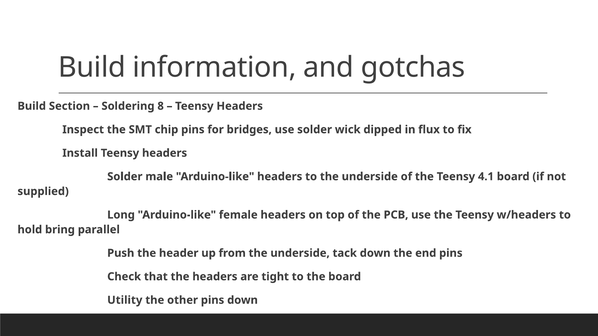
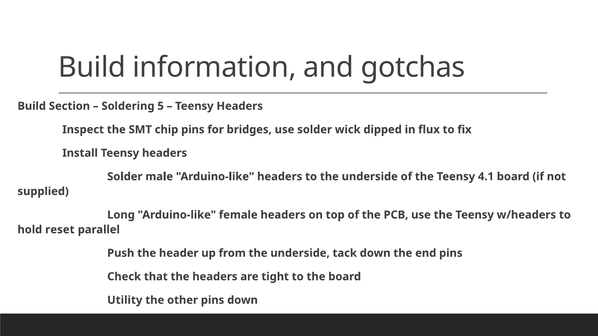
8: 8 -> 5
bring: bring -> reset
